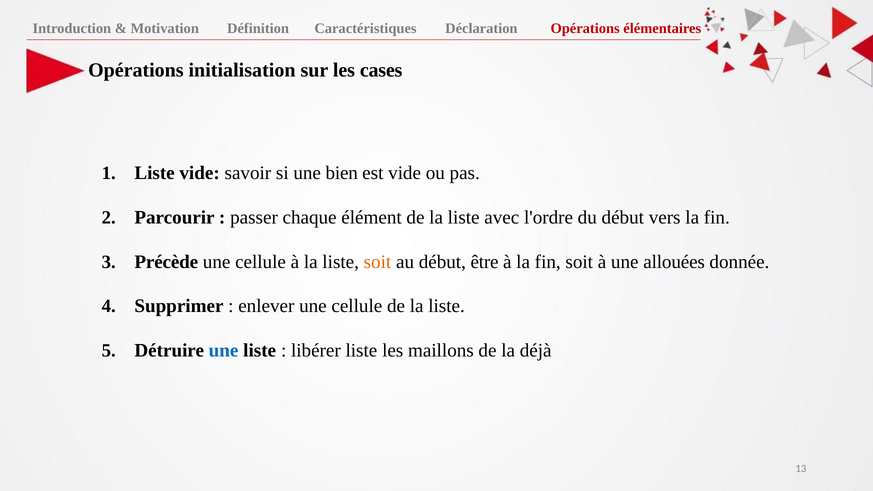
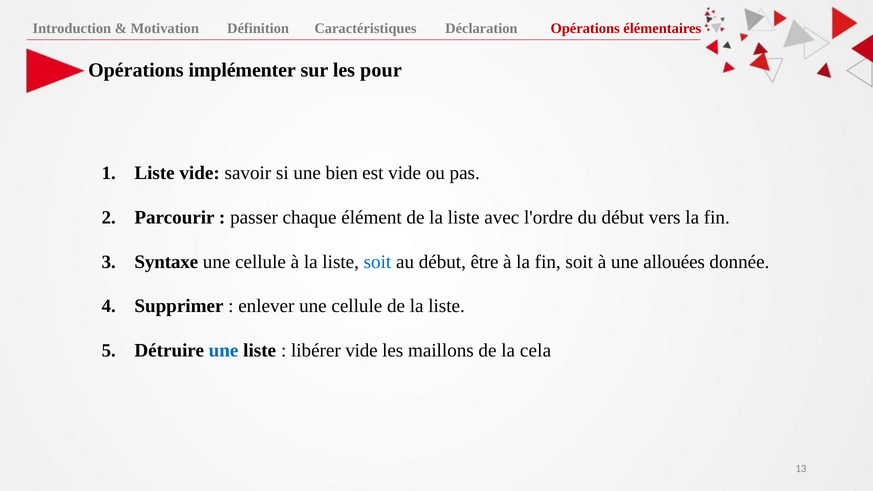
initialisation: initialisation -> implémenter
cases: cases -> pour
Précède: Précède -> Syntaxe
soit at (377, 262) colour: orange -> blue
libérer liste: liste -> vide
déjà: déjà -> cela
